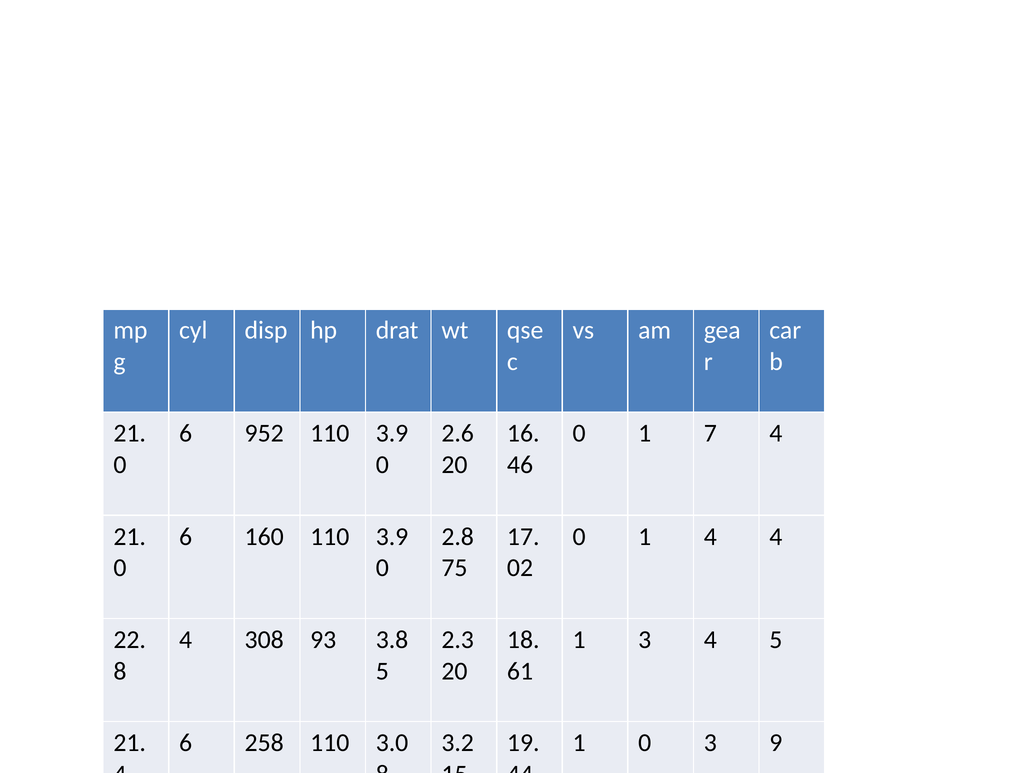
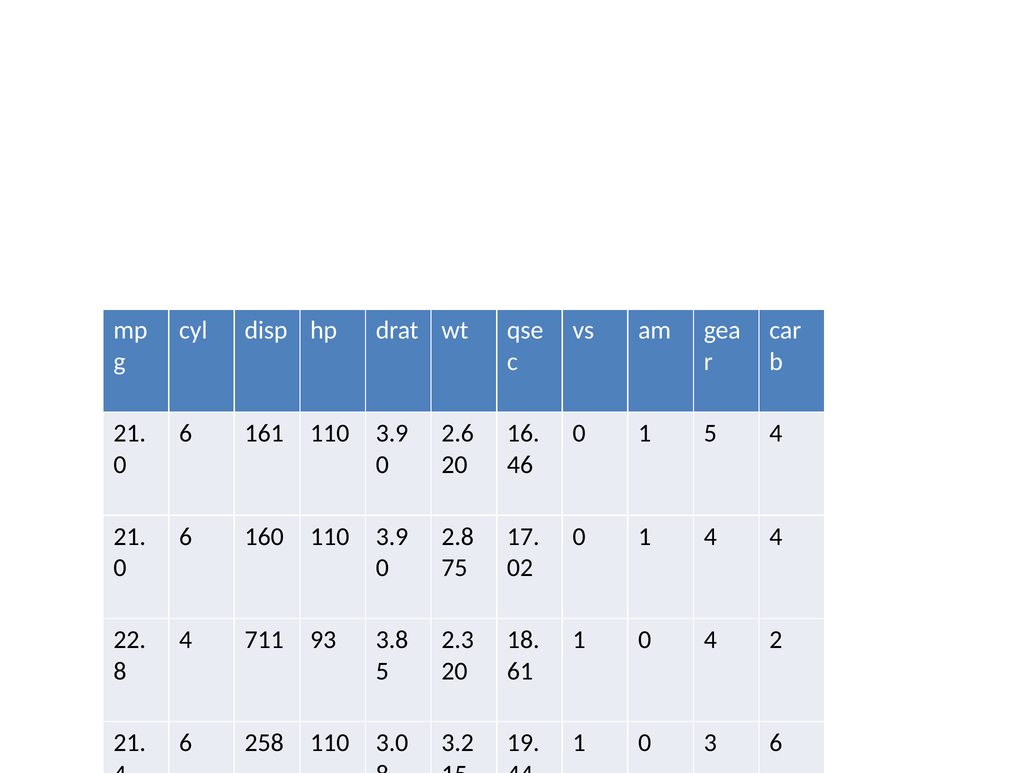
952: 952 -> 161
1 7: 7 -> 5
308: 308 -> 711
3 at (645, 640): 3 -> 0
4 5: 5 -> 2
3 9: 9 -> 6
